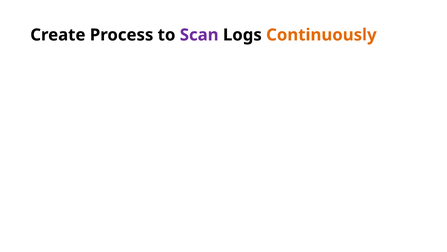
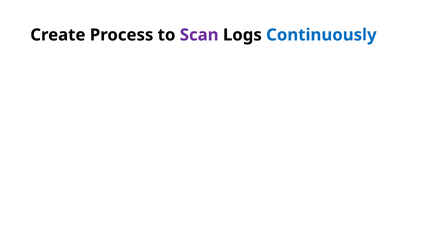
Continuously colour: orange -> blue
